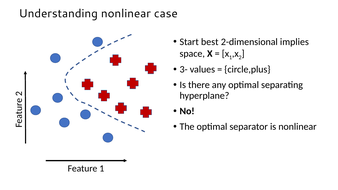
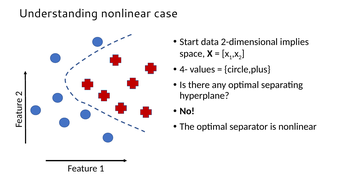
best: best -> data
3-: 3- -> 4-
